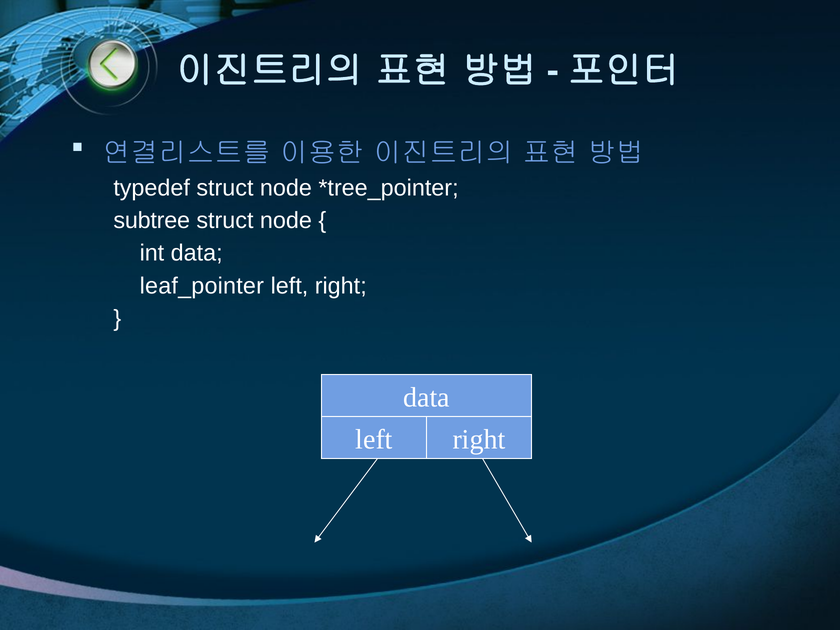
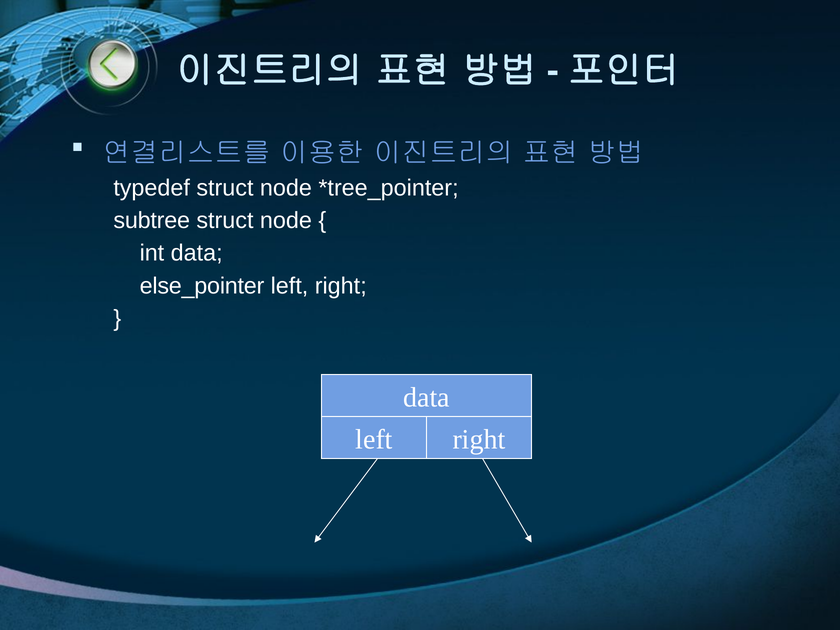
leaf_pointer: leaf_pointer -> else_pointer
